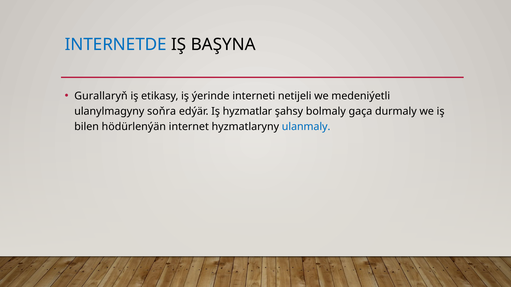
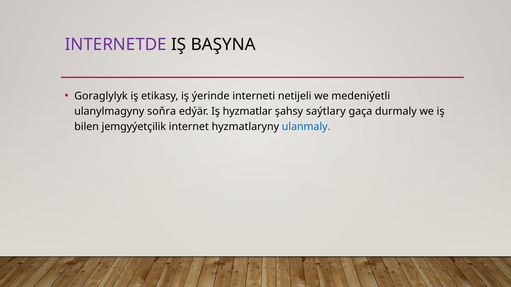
INTERNETDE colour: blue -> purple
Gurallaryň: Gurallaryň -> Goraglylyk
bolmaly: bolmaly -> saýtlary
hödürlenýän: hödürlenýän -> jemgyýetçilik
